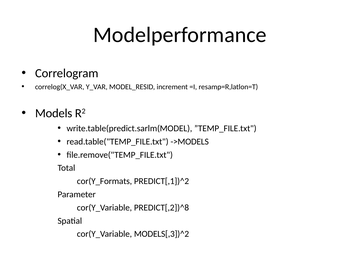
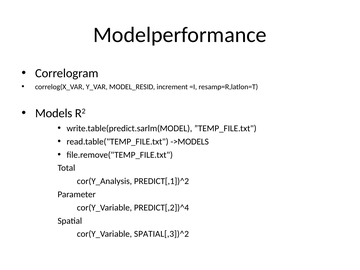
cor(Y_Formats: cor(Y_Formats -> cor(Y_Analysis
PREDICT[,2])^8: PREDICT[,2])^8 -> PREDICT[,2])^4
MODELS[,3])^2: MODELS[,3])^2 -> SPATIAL[,3])^2
